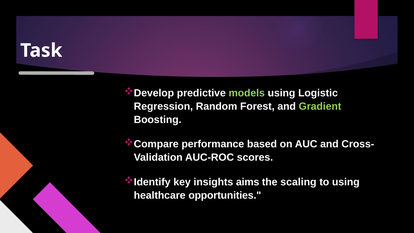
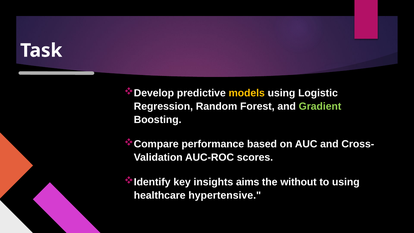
models colour: light green -> yellow
scaling: scaling -> without
opportunities: opportunities -> hypertensive
